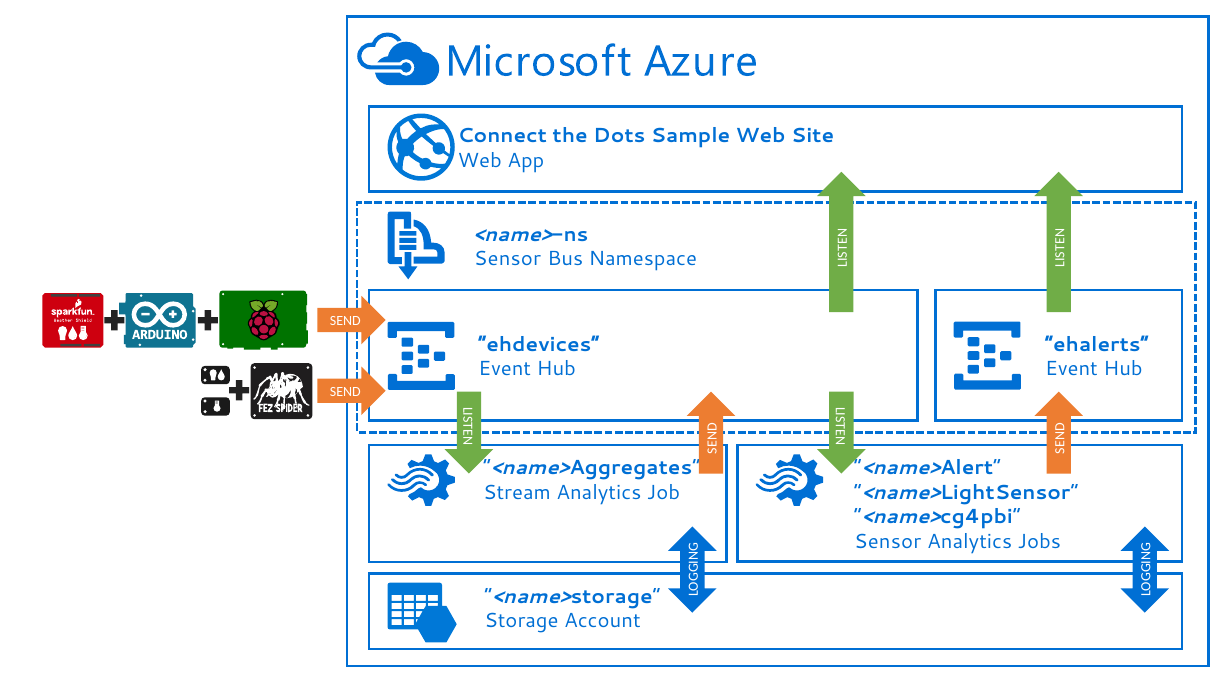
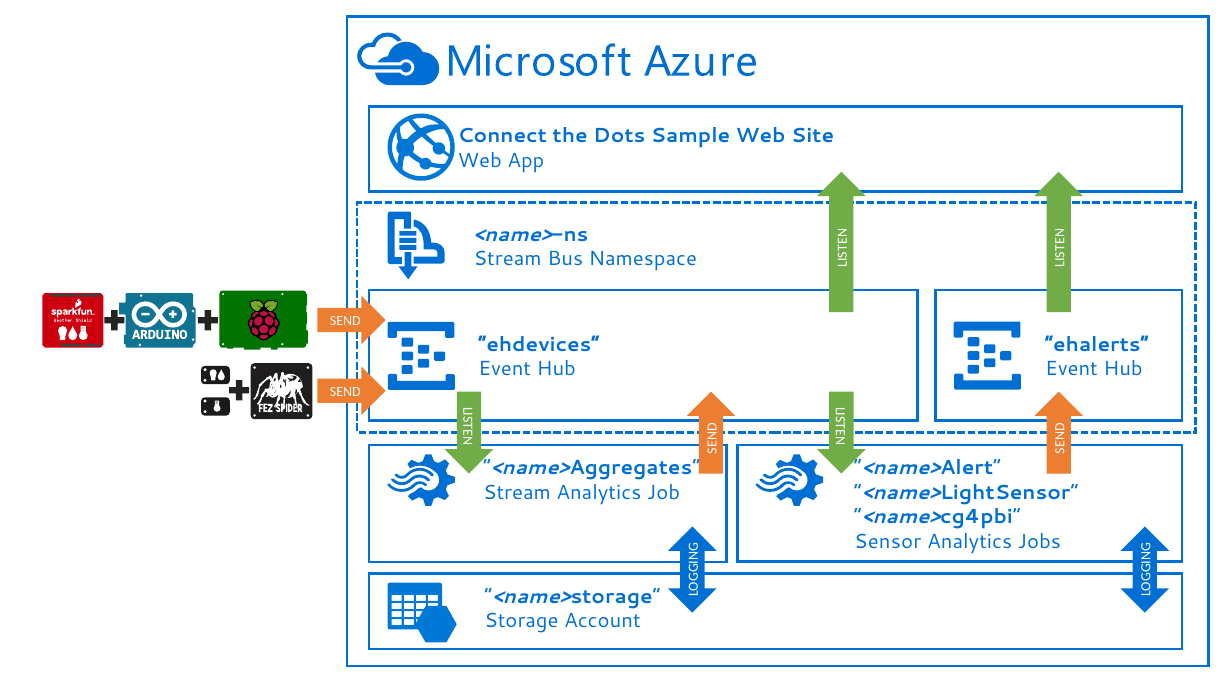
Sensor at (508, 259): Sensor -> Stream
